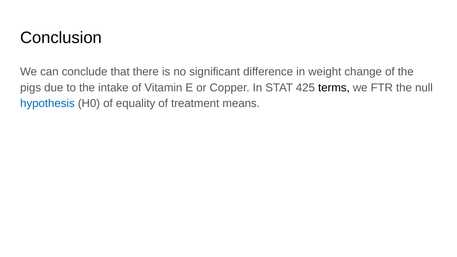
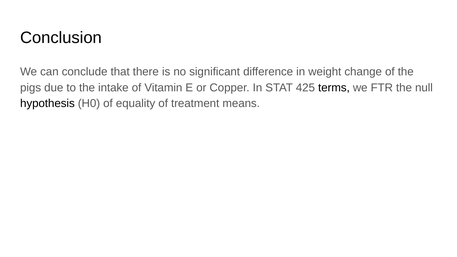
hypothesis colour: blue -> black
